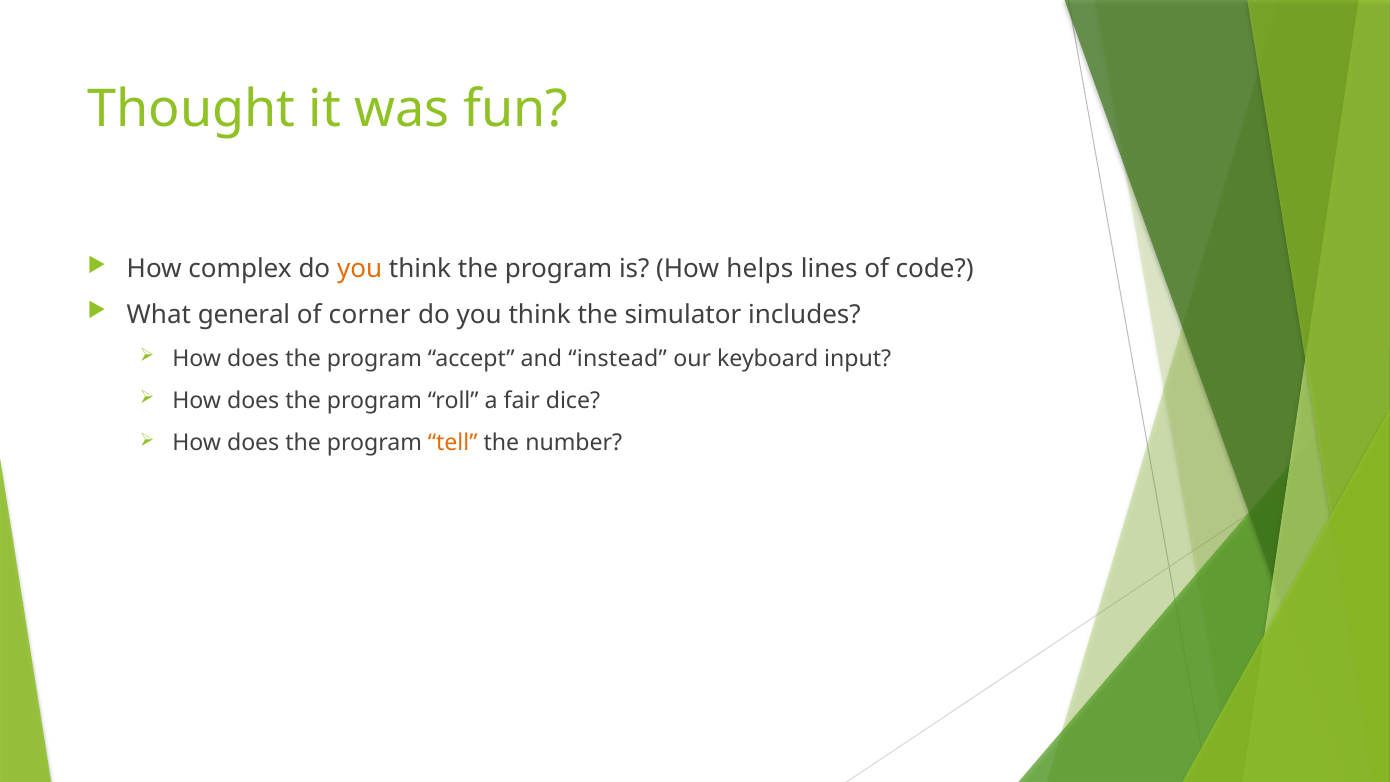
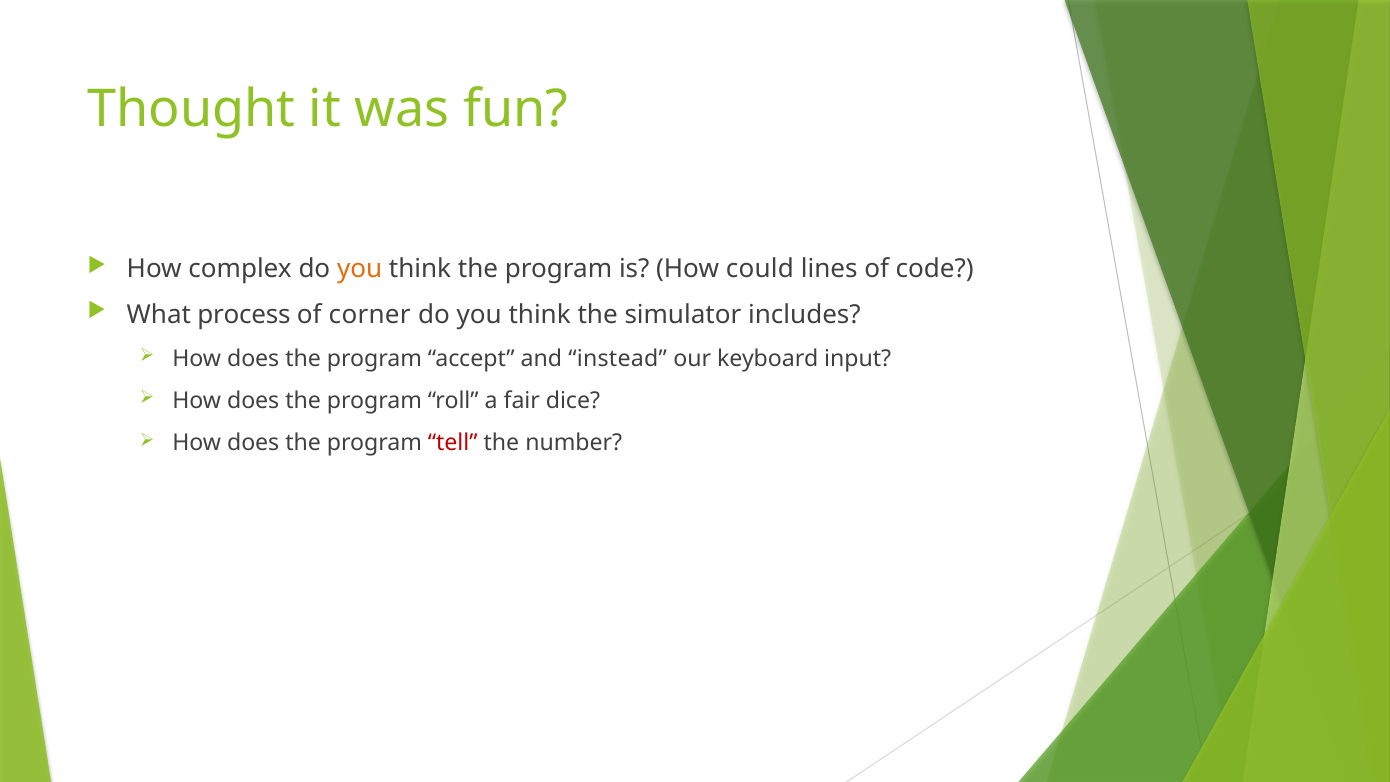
helps: helps -> could
general: general -> process
tell colour: orange -> red
